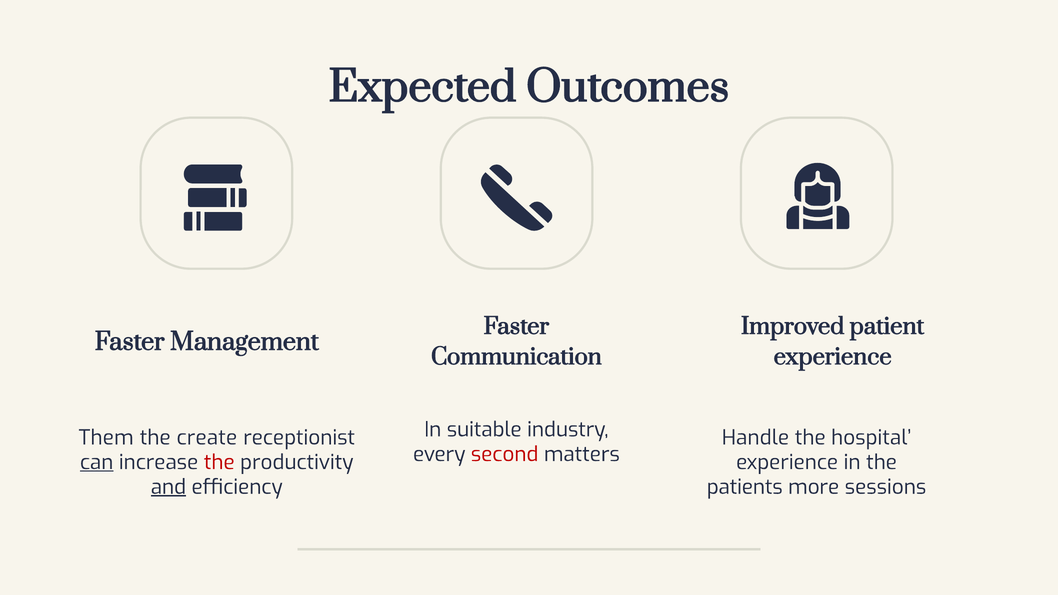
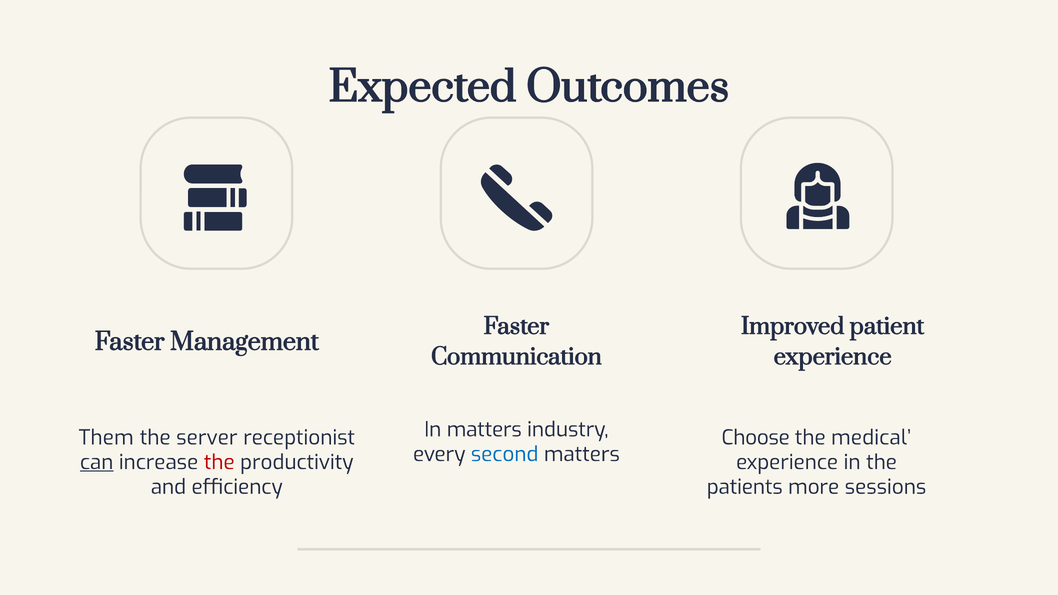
In suitable: suitable -> matters
create: create -> server
Handle: Handle -> Choose
hospital: hospital -> medical
second colour: red -> blue
and underline: present -> none
